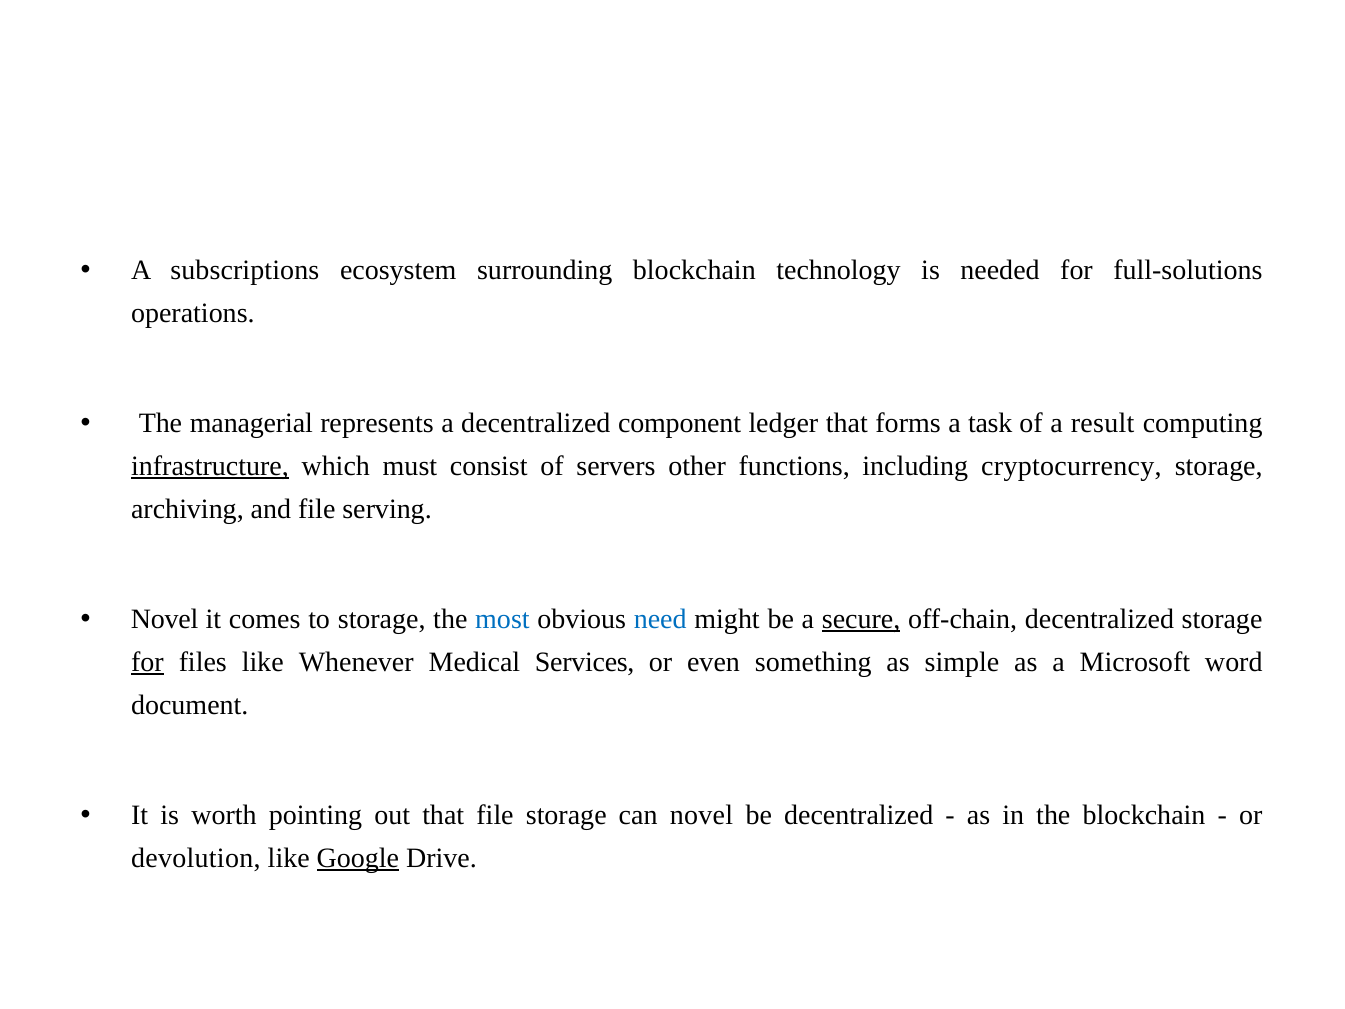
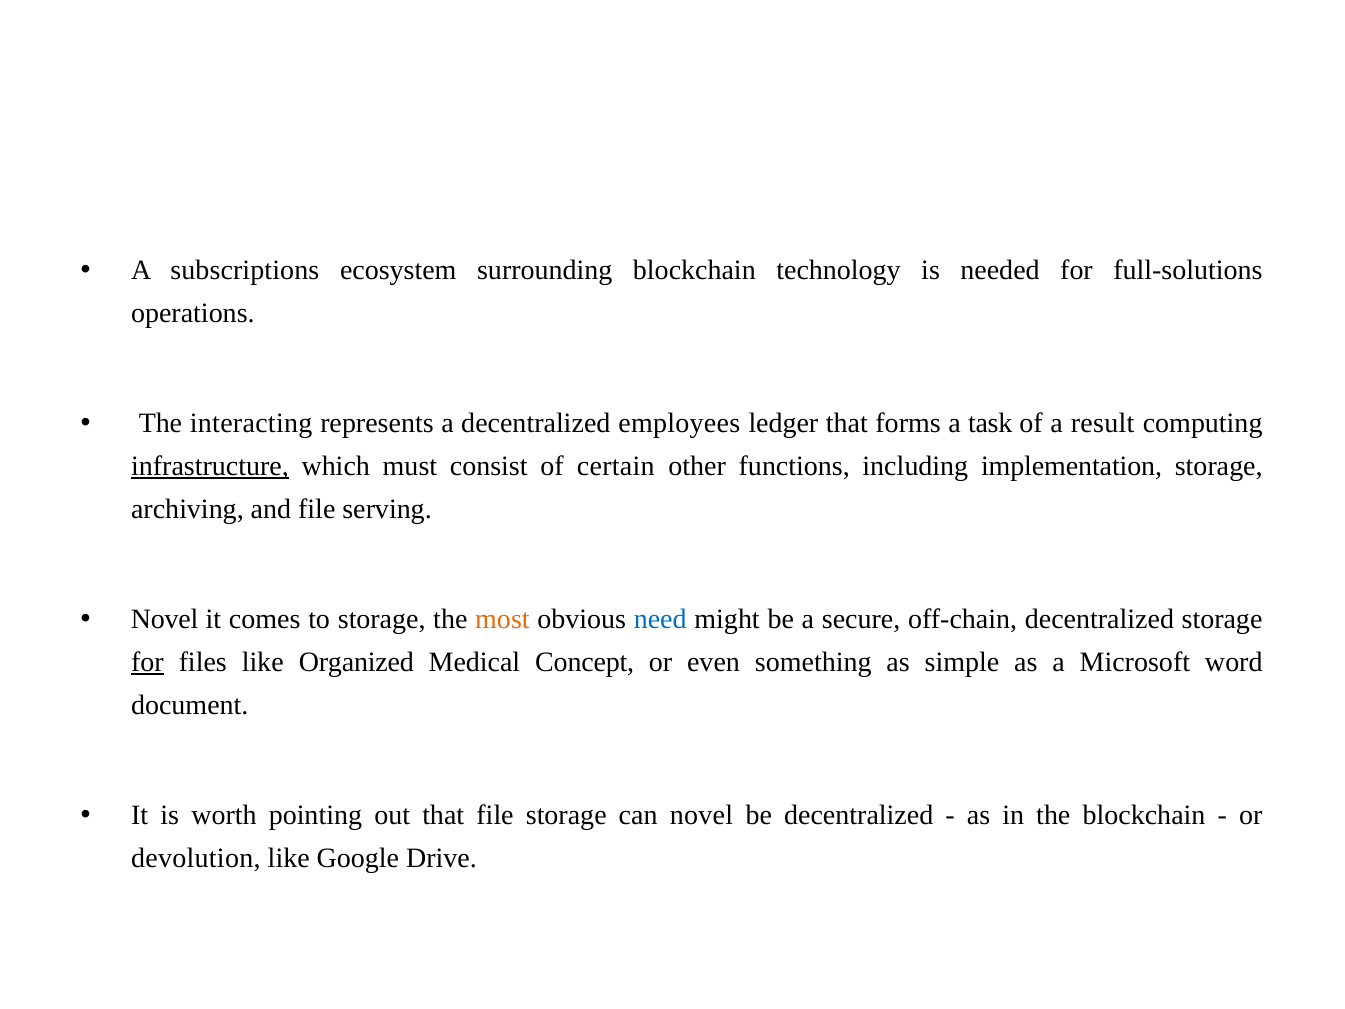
managerial: managerial -> interacting
component: component -> employees
servers: servers -> certain
cryptocurrency: cryptocurrency -> implementation
most colour: blue -> orange
secure underline: present -> none
Whenever: Whenever -> Organized
Services: Services -> Concept
Google underline: present -> none
